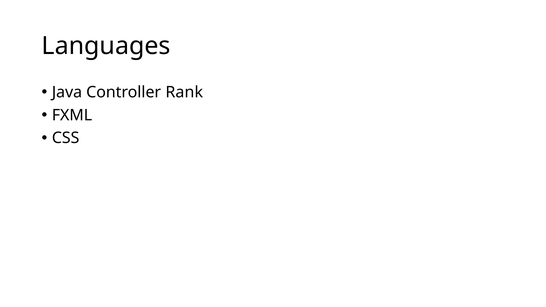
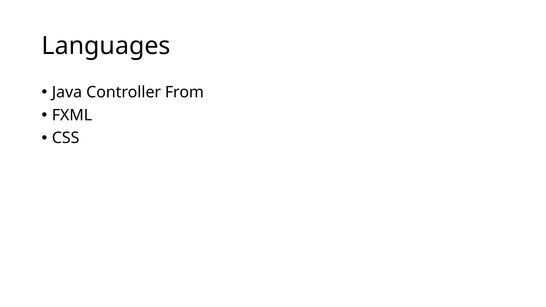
Rank: Rank -> From
